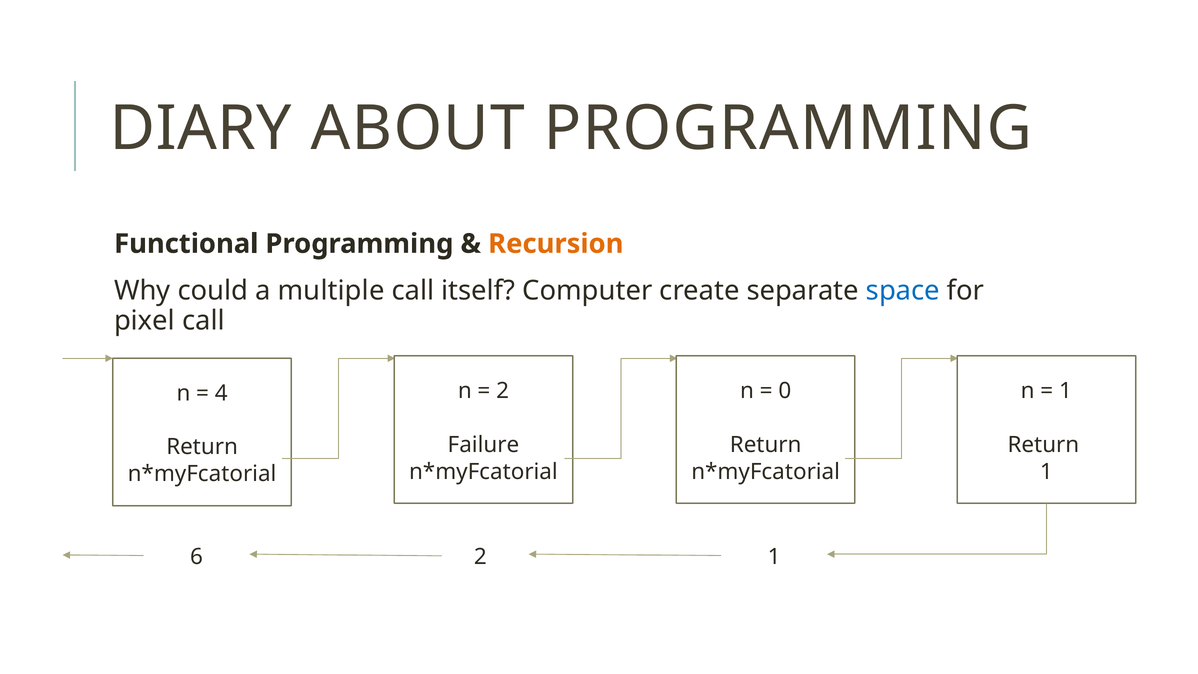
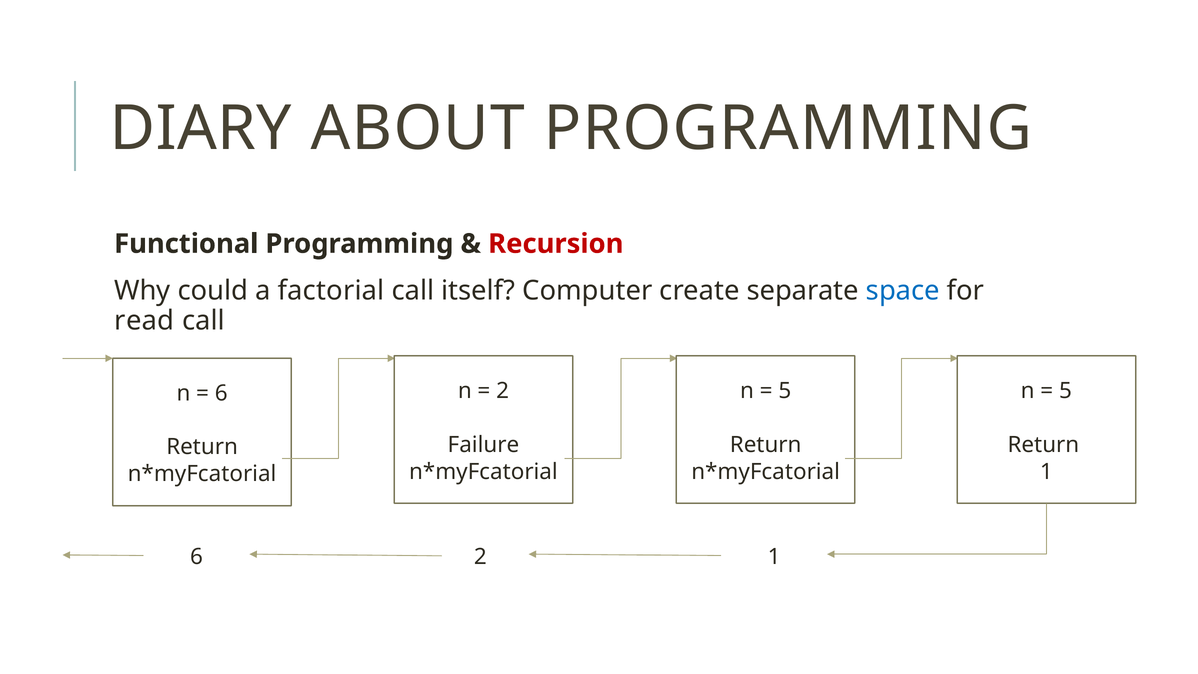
Recursion colour: orange -> red
multiple: multiple -> factorial
pixel: pixel -> read
0 at (785, 391): 0 -> 5
1 at (1065, 391): 1 -> 5
4 at (221, 393): 4 -> 6
